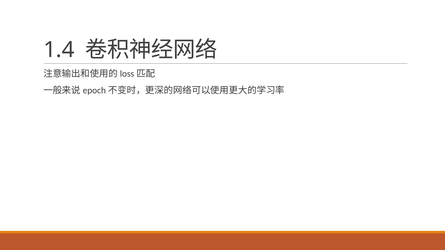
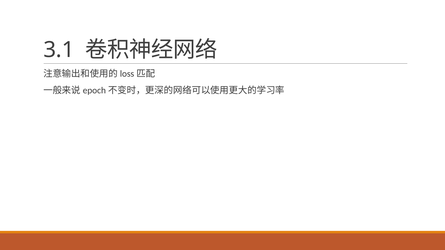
1.4: 1.4 -> 3.1
